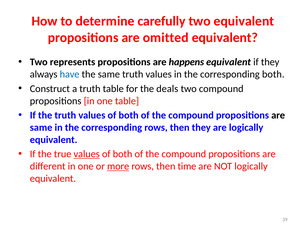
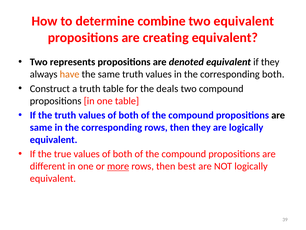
carefully: carefully -> combine
omitted: omitted -> creating
happens: happens -> denoted
have colour: blue -> orange
values at (87, 154) underline: present -> none
time: time -> best
